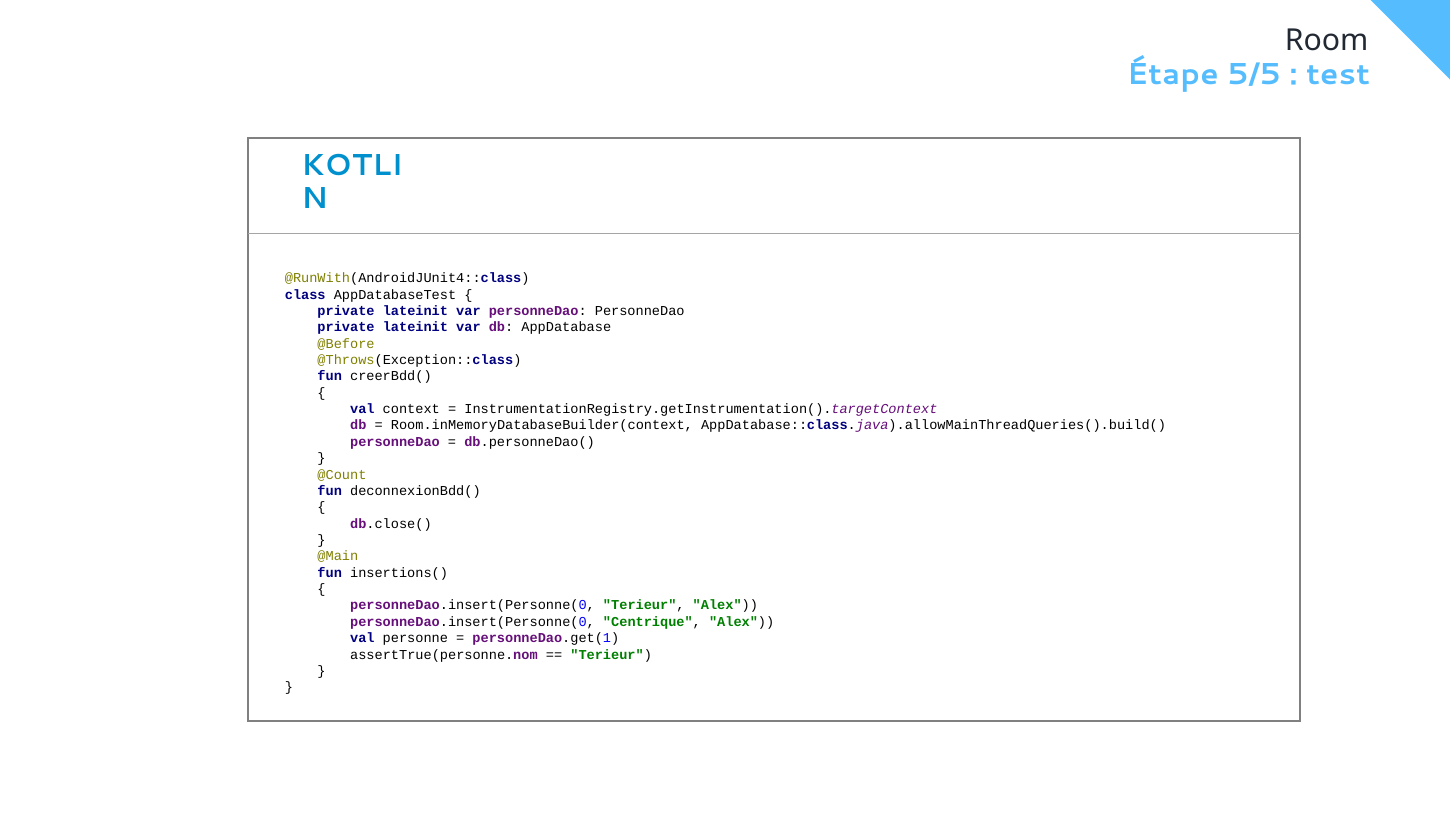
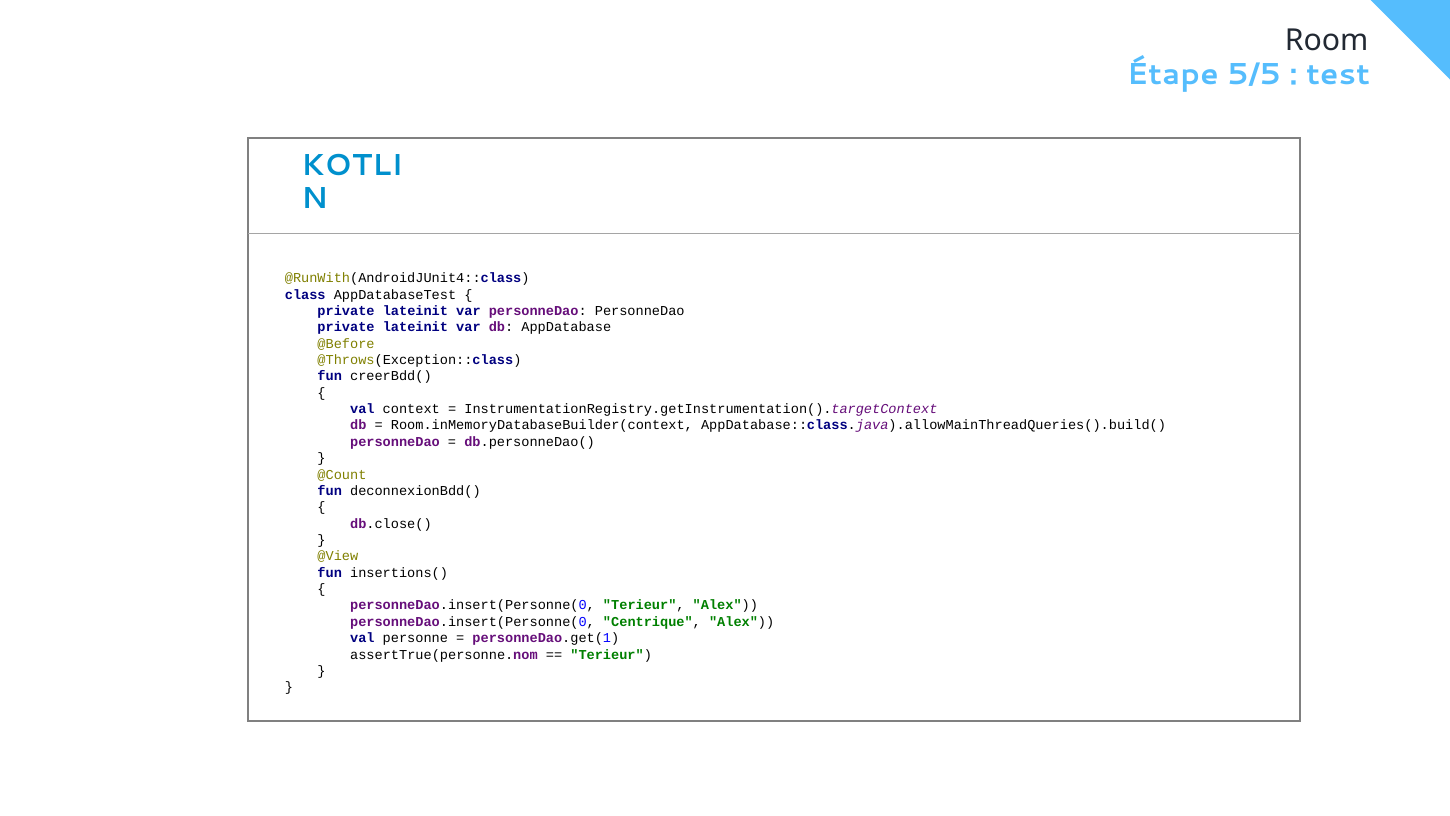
@Main: @Main -> @View
